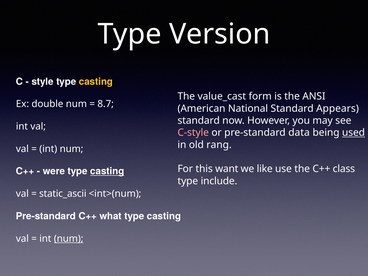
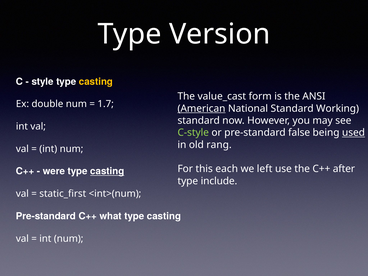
8.7: 8.7 -> 1.7
American underline: none -> present
Appears: Appears -> Working
C-style colour: pink -> light green
data: data -> false
want: want -> each
like: like -> left
class: class -> after
static_ascii: static_ascii -> static_first
num at (69, 239) underline: present -> none
